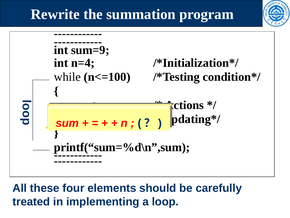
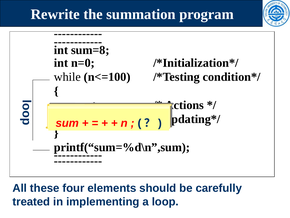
sum=9: sum=9 -> sum=8
n=4: n=4 -> n=0
